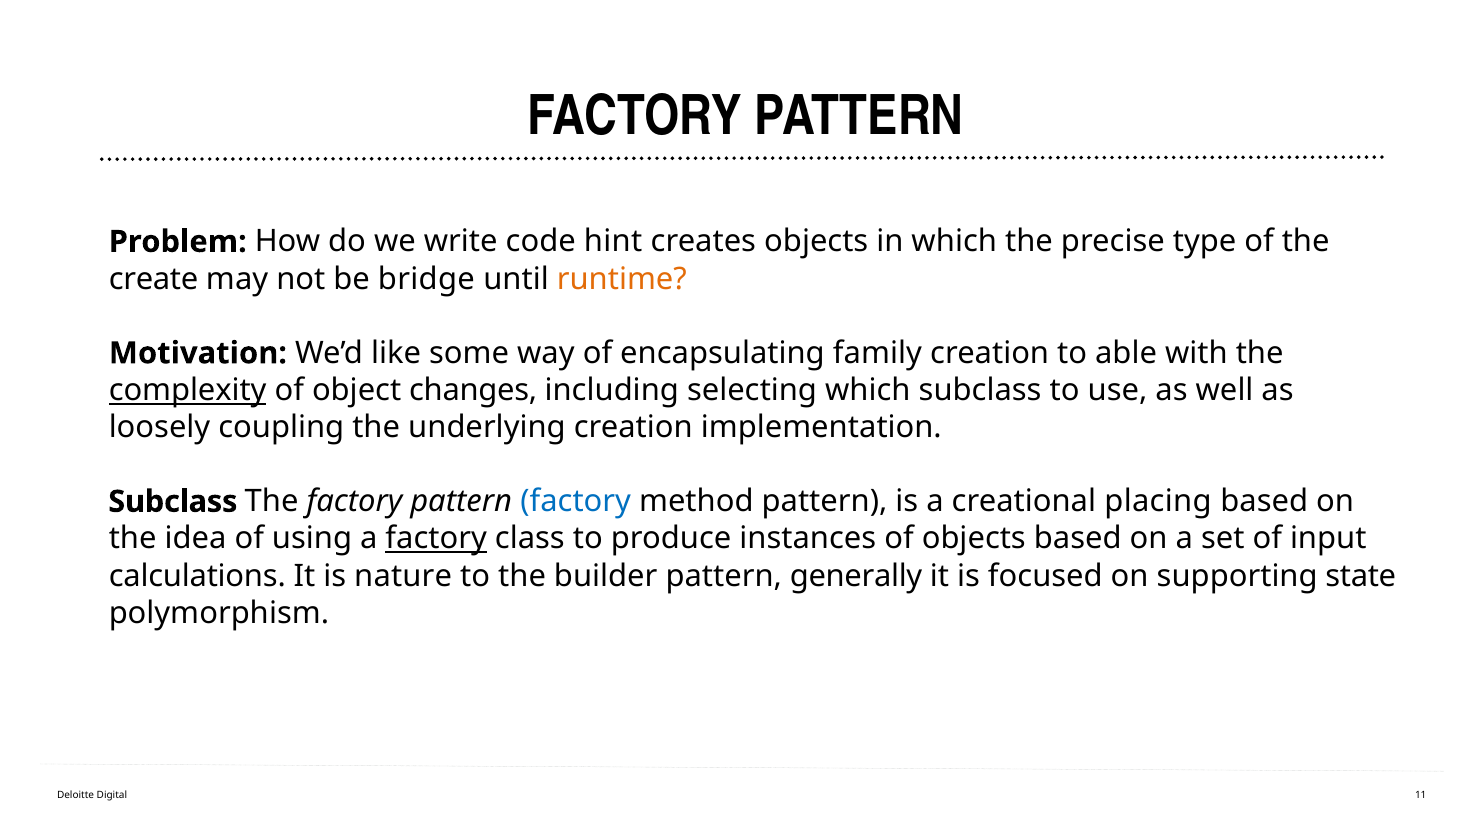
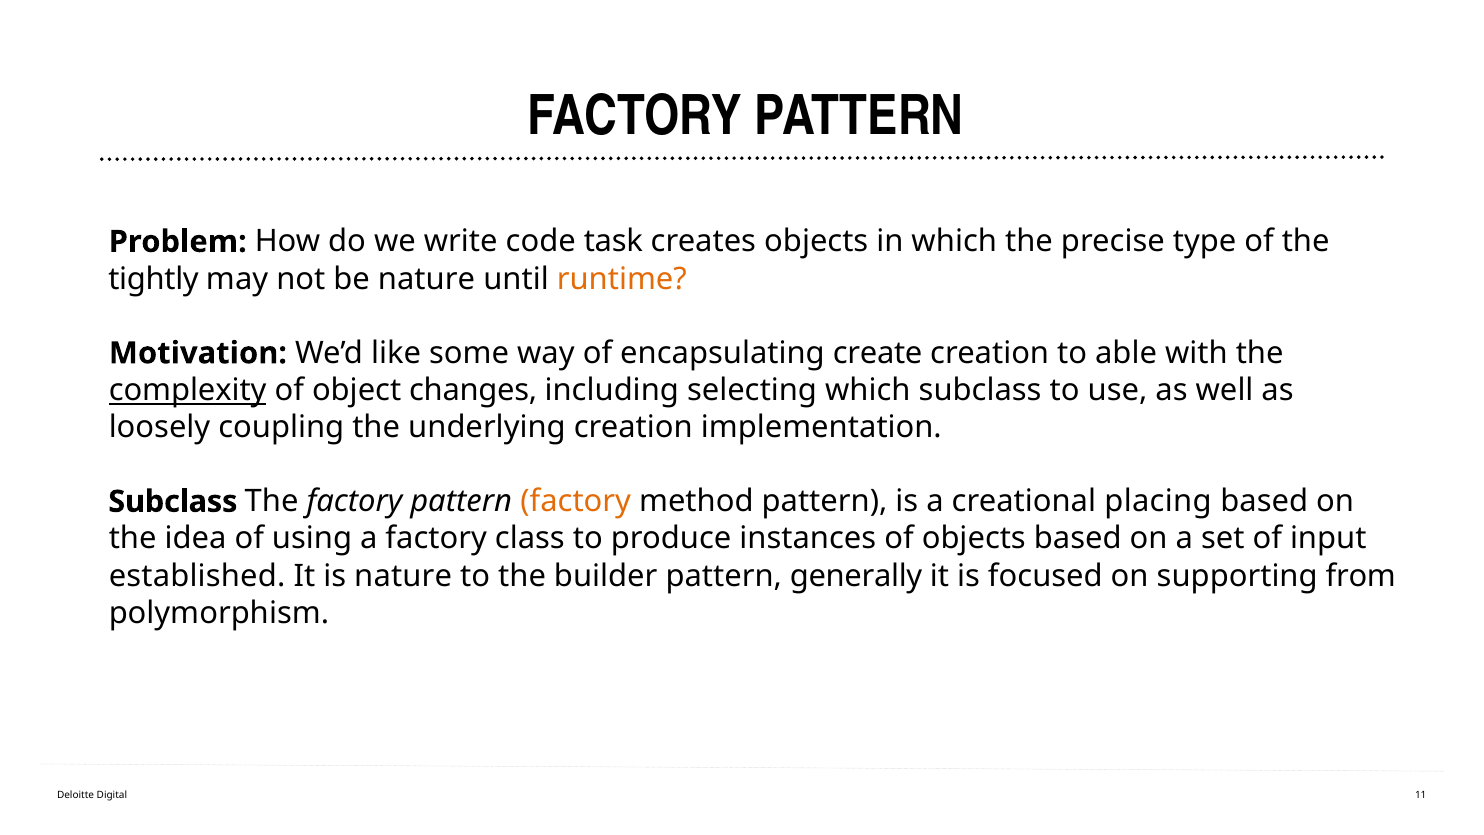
hint: hint -> task
create: create -> tightly
be bridge: bridge -> nature
family: family -> create
factory at (576, 502) colour: blue -> orange
factory at (436, 539) underline: present -> none
calculations: calculations -> established
state: state -> from
